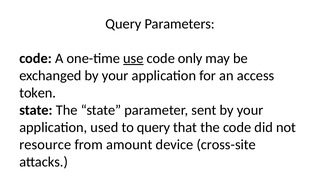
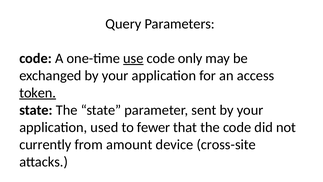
token underline: none -> present
to query: query -> fewer
resource: resource -> currently
